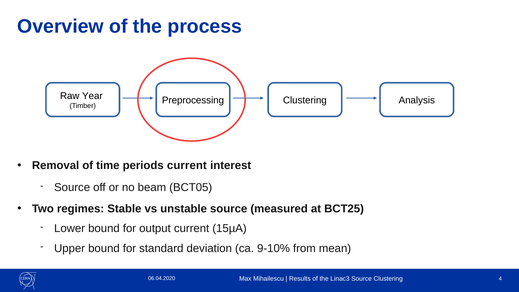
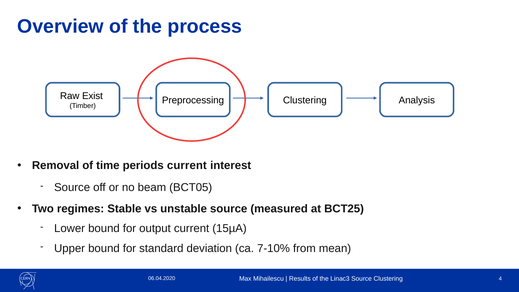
Year: Year -> Exist
9-10%: 9-10% -> 7-10%
